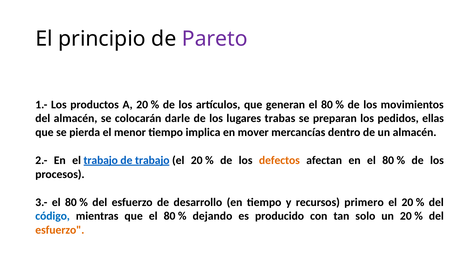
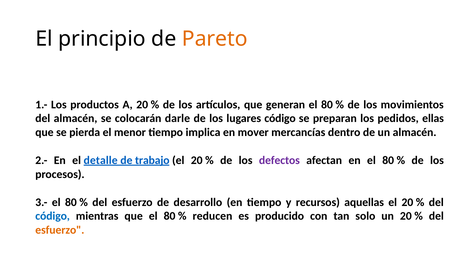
Pareto colour: purple -> orange
lugares trabas: trabas -> código
el trabajo: trabajo -> detalle
defectos colour: orange -> purple
primero: primero -> aquellas
dejando: dejando -> reducen
